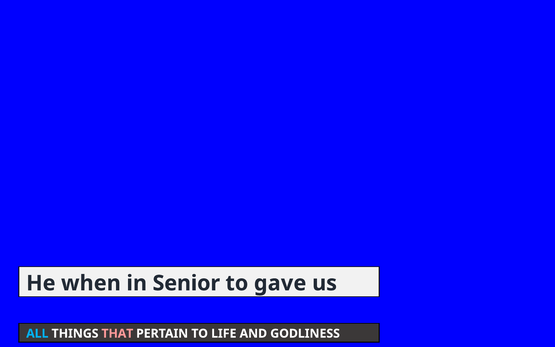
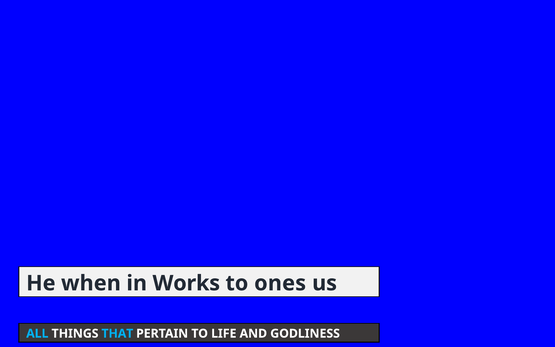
Senior: Senior -> Works
gave: gave -> ones
THAT colour: pink -> light blue
